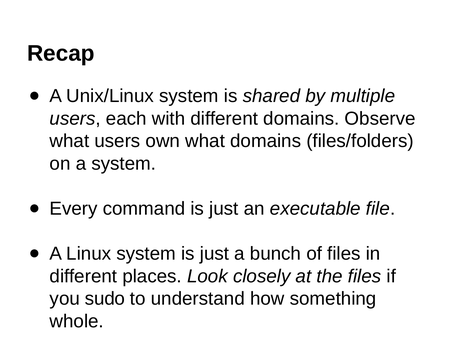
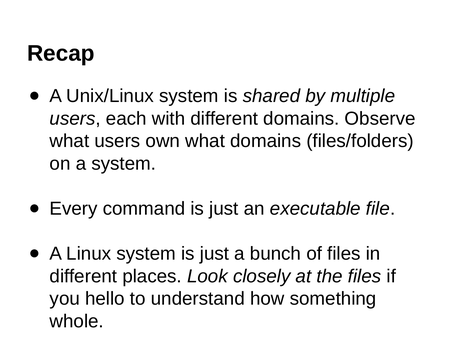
sudo: sudo -> hello
